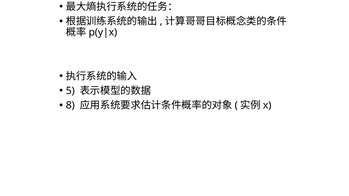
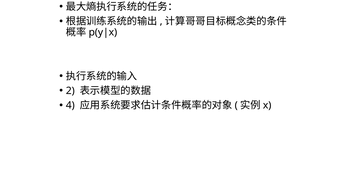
5: 5 -> 2
8: 8 -> 4
